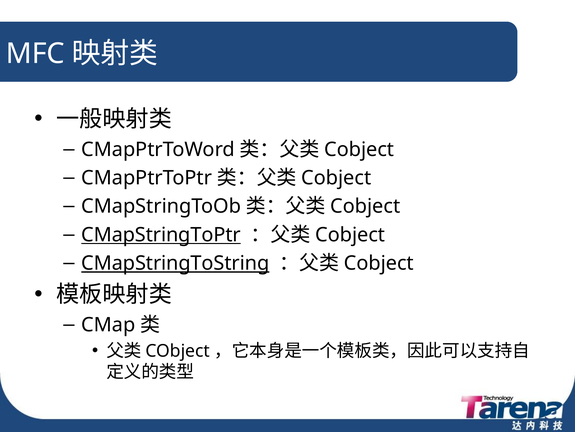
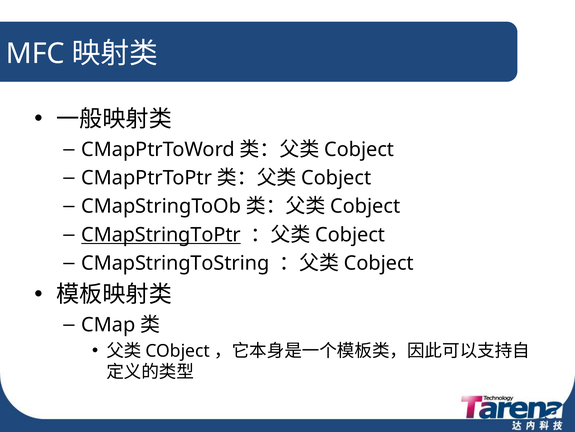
CMapStringToString underline: present -> none
